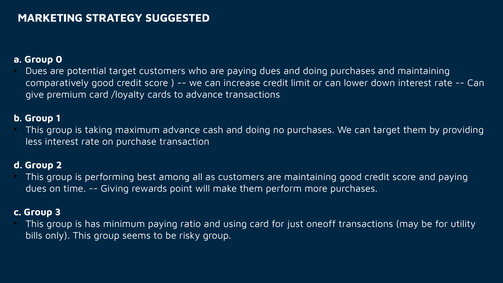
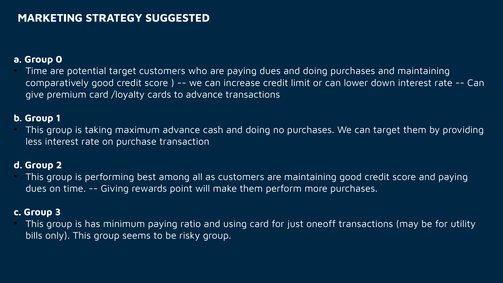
Dues at (36, 71): Dues -> Time
